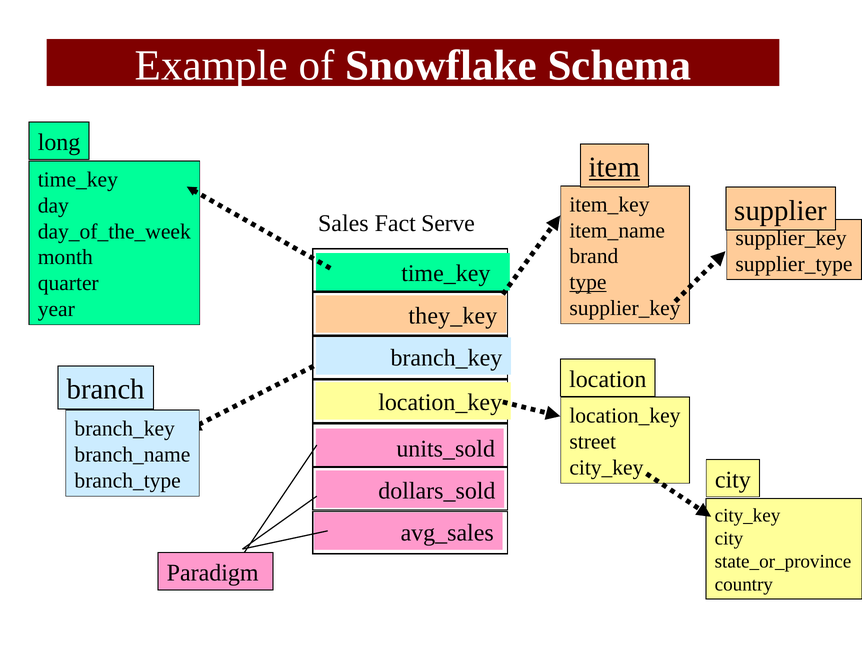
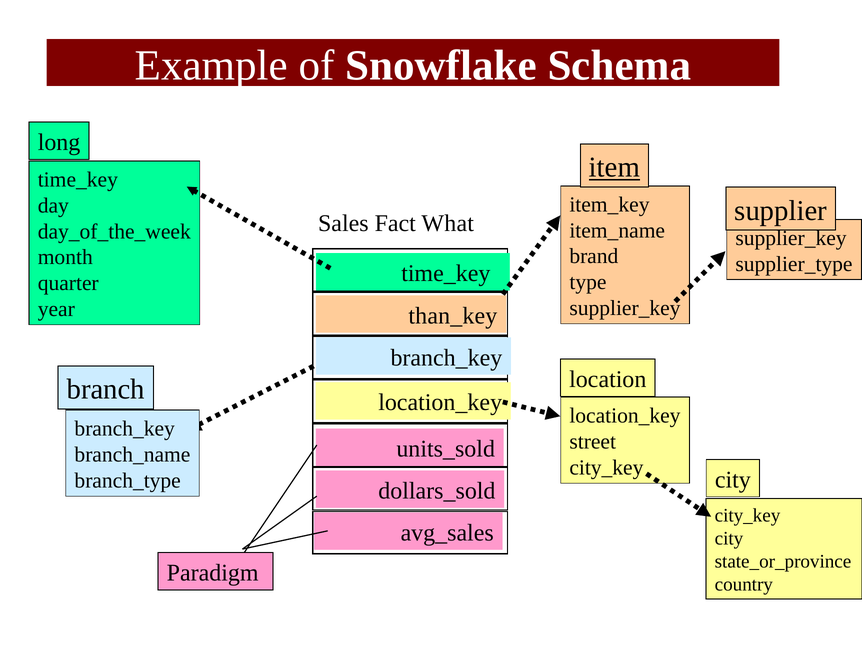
Serve: Serve -> What
type underline: present -> none
they_key: they_key -> than_key
